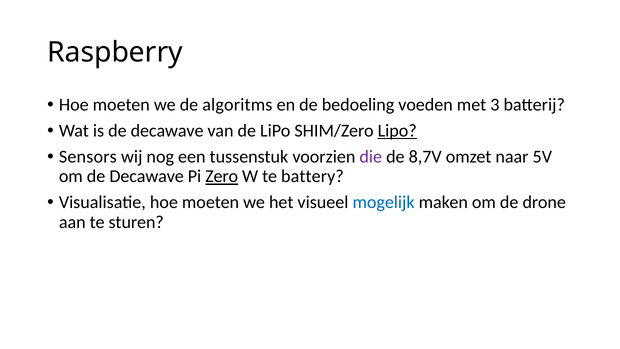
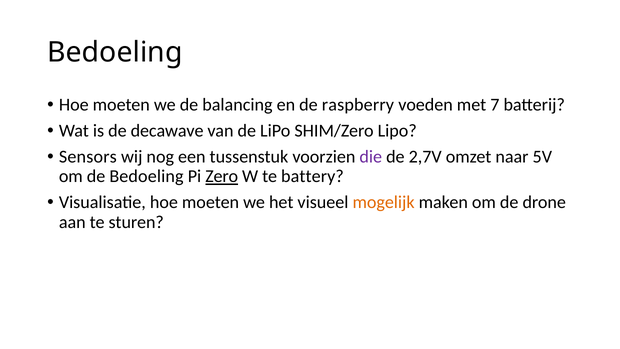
Raspberry at (115, 52): Raspberry -> Bedoeling
algoritms: algoritms -> balancing
bedoeling: bedoeling -> raspberry
3: 3 -> 7
Lipo at (397, 131) underline: present -> none
8,7V: 8,7V -> 2,7V
om de Decawave: Decawave -> Bedoeling
mogelijk colour: blue -> orange
